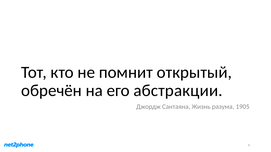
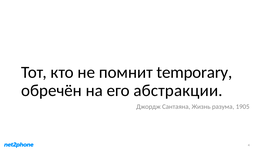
открытый: открытый -> temporary
